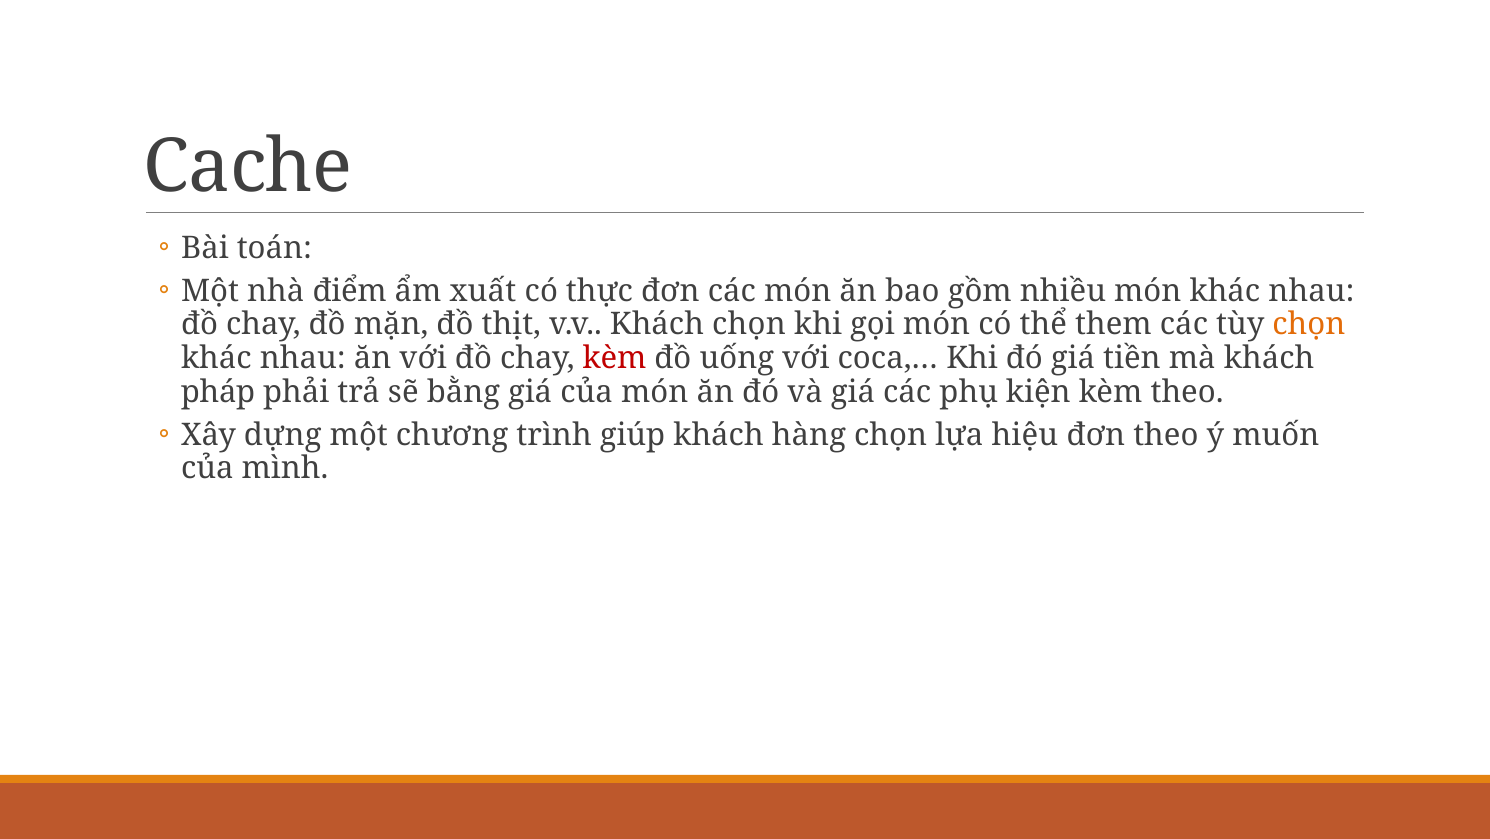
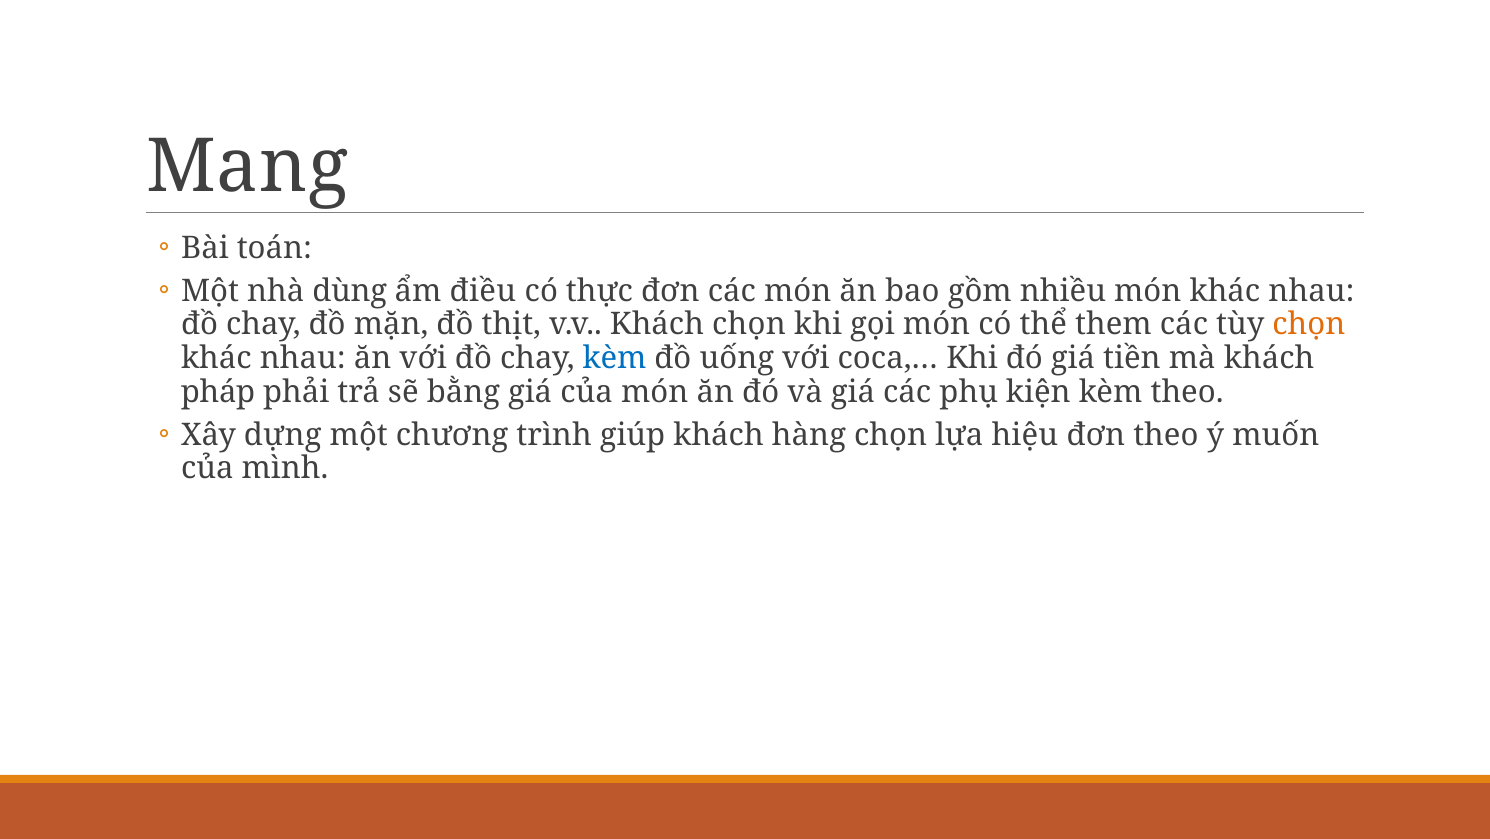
Cache: Cache -> Mang
điểm: điểm -> dùng
xuất: xuất -> điều
kèm at (615, 358) colour: red -> blue
